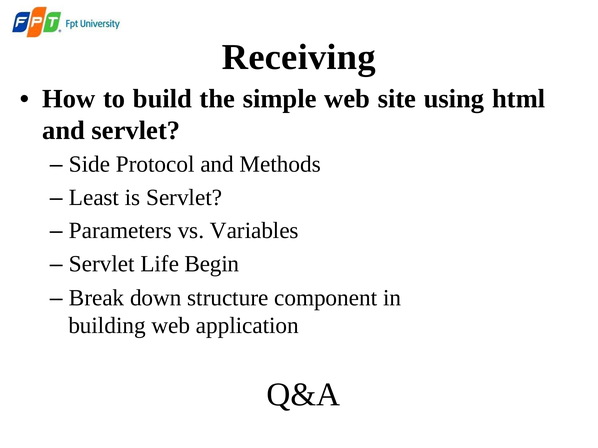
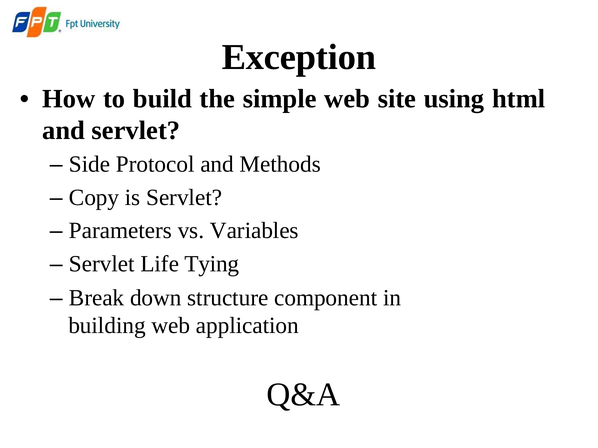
Receiving: Receiving -> Exception
Least: Least -> Copy
Begin: Begin -> Tying
